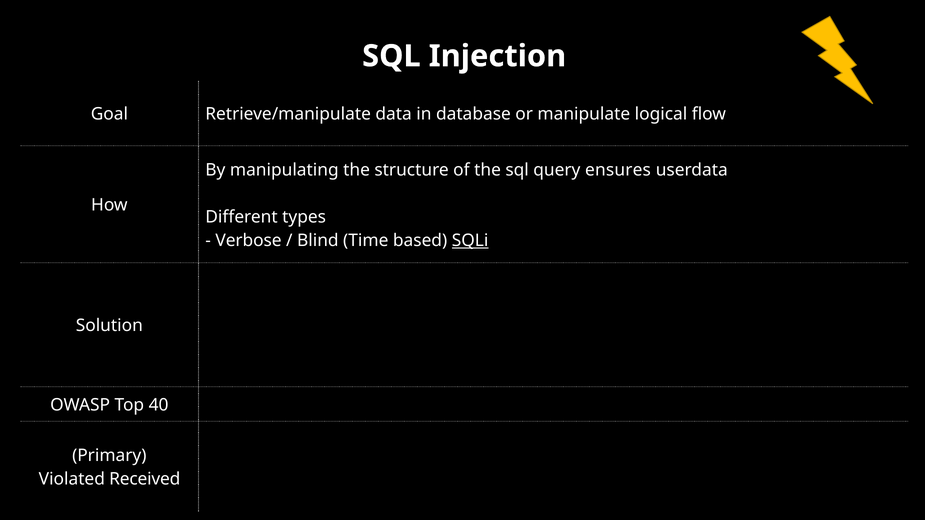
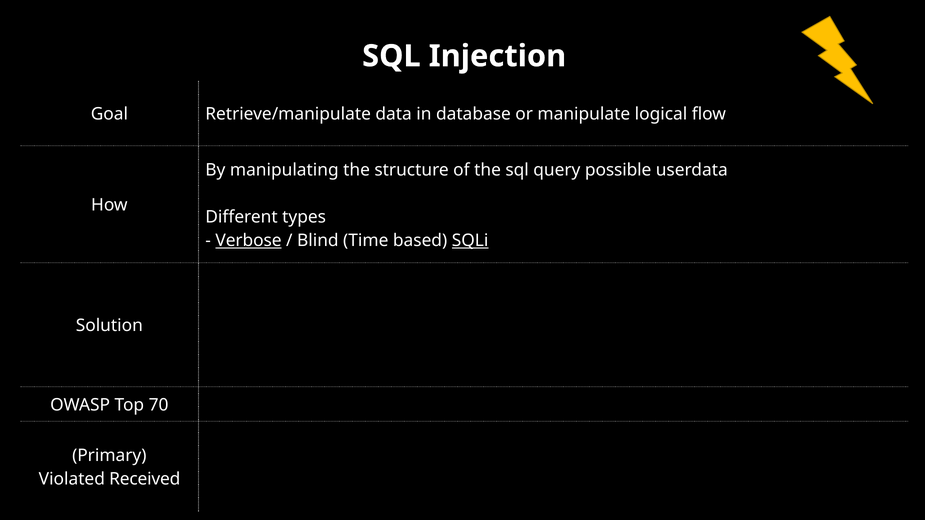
ensures: ensures -> possible
Verbose underline: none -> present
40: 40 -> 70
